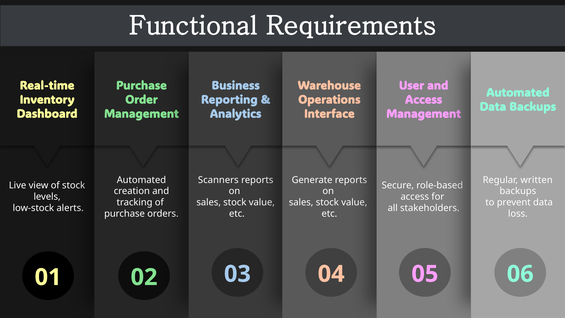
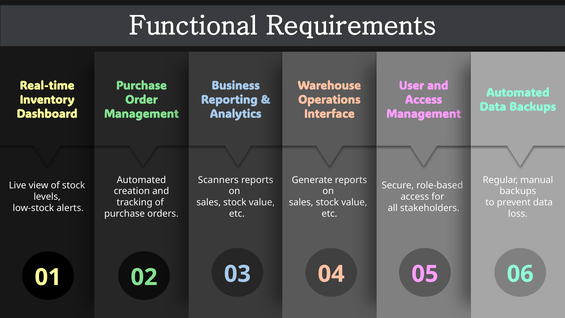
written: written -> manual
